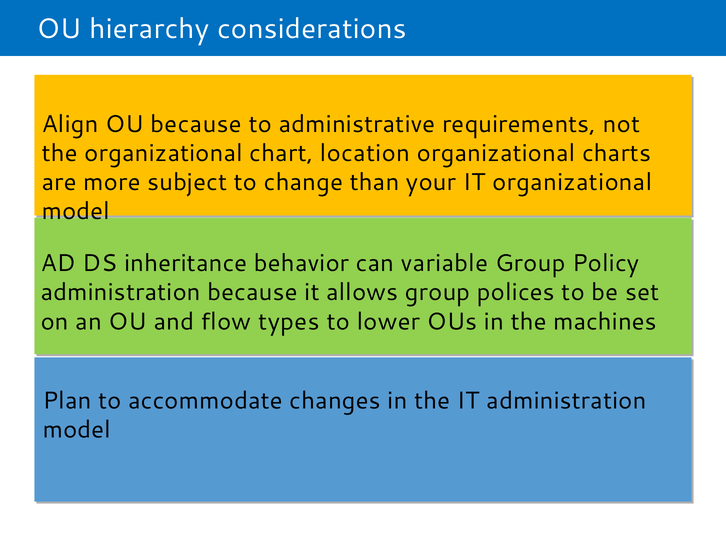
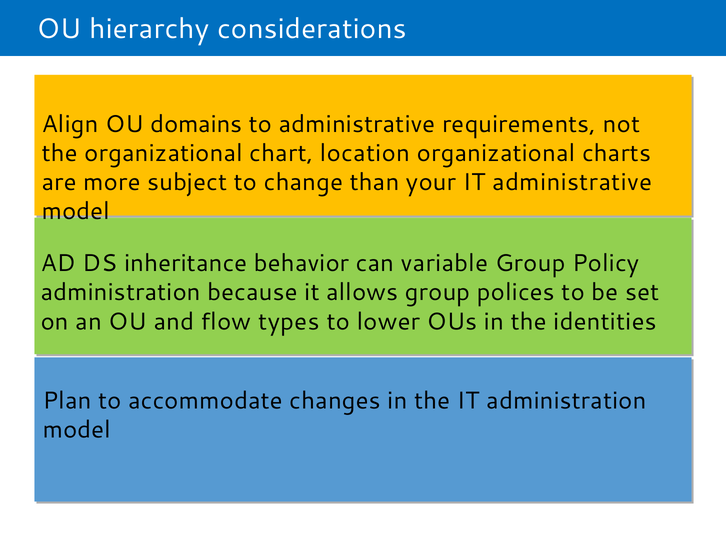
OU because: because -> domains
IT organizational: organizational -> administrative
machines: machines -> identities
